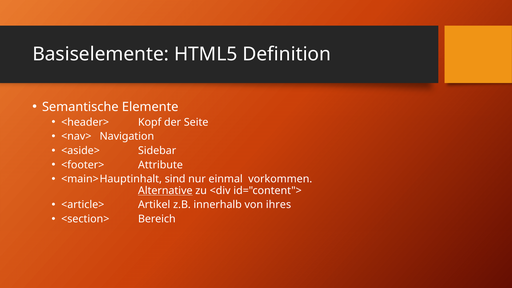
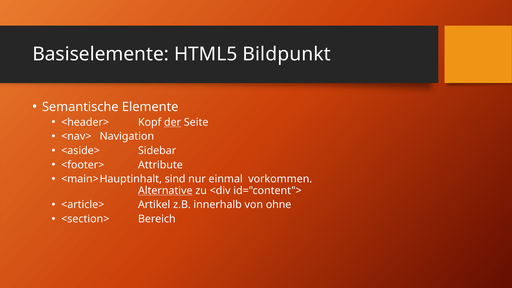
Definition: Definition -> Bildpunkt
der underline: none -> present
ihres: ihres -> ohne
